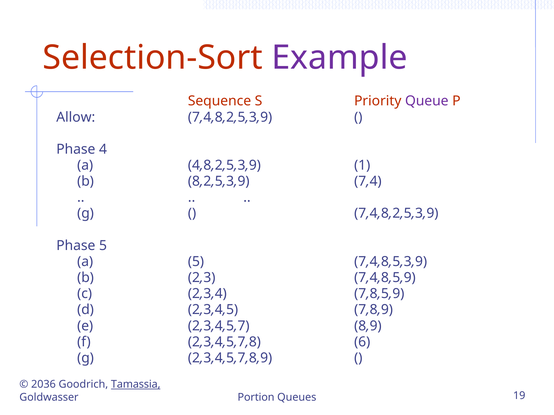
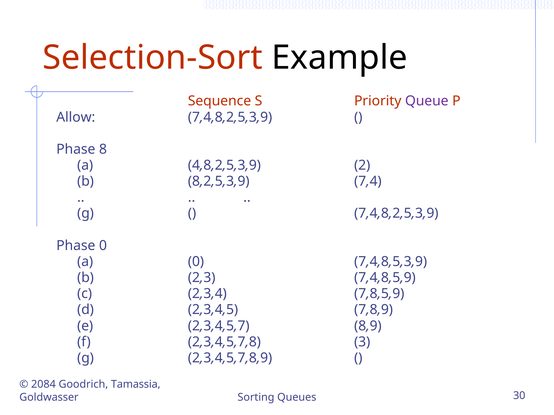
Example colour: purple -> black
4: 4 -> 8
1: 1 -> 2
Phase 5: 5 -> 0
a 5: 5 -> 0
6: 6 -> 3
2036: 2036 -> 2084
Tamassia underline: present -> none
Portion: Portion -> Sorting
19: 19 -> 30
